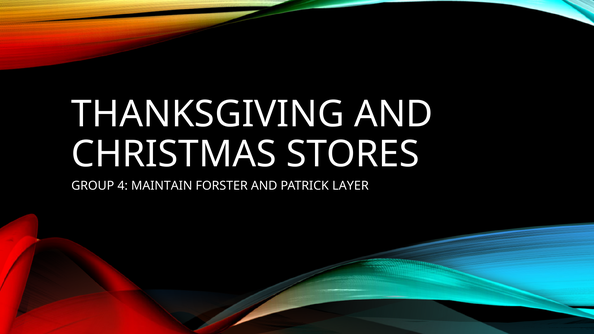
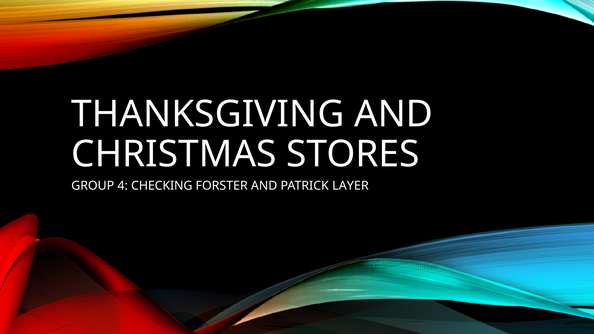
MAINTAIN: MAINTAIN -> CHECKING
